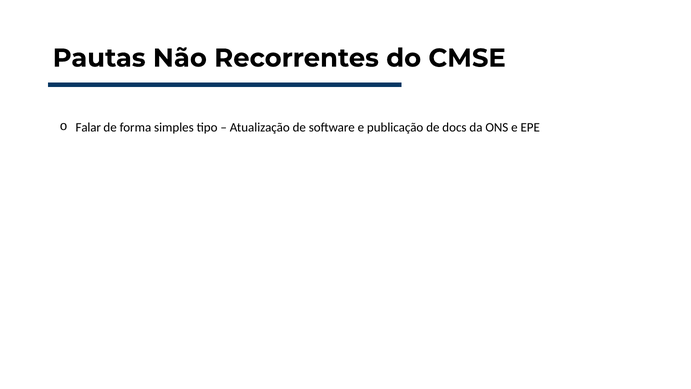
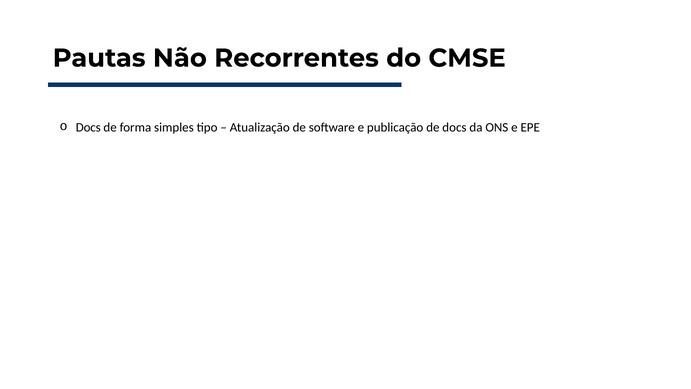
Falar at (88, 128): Falar -> Docs
